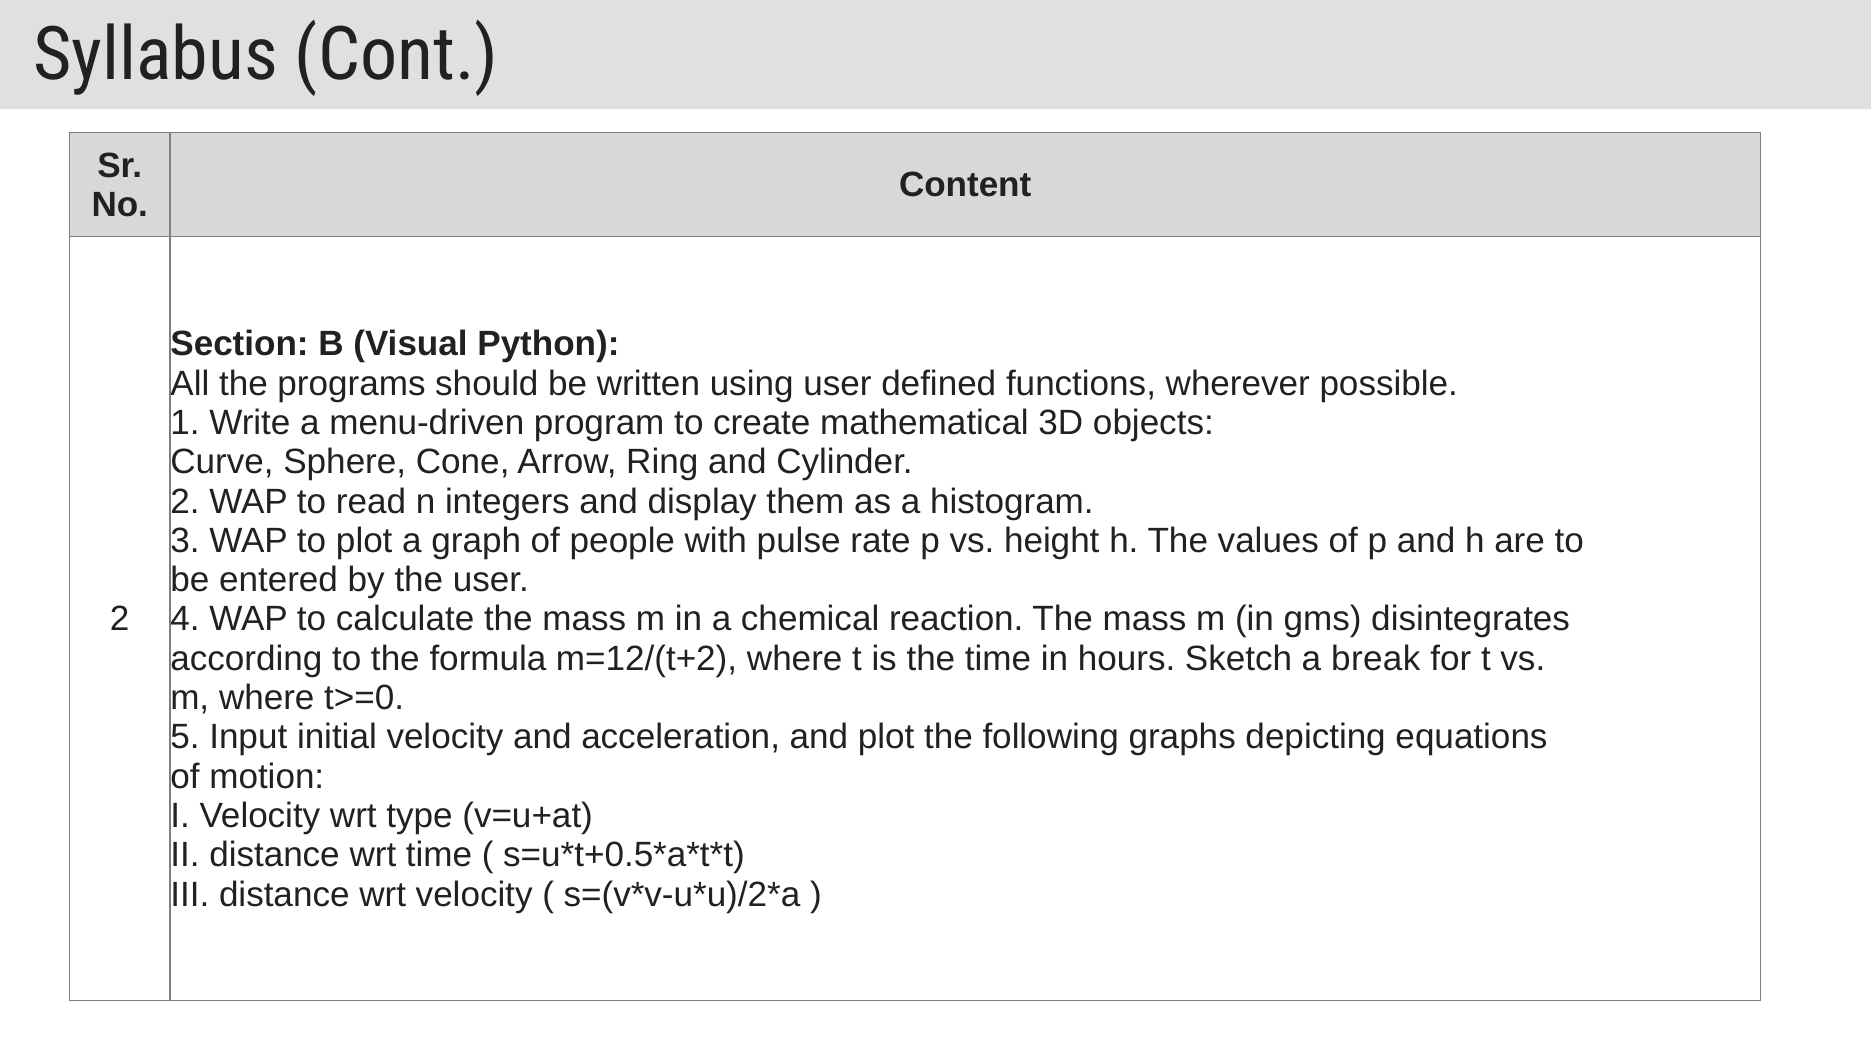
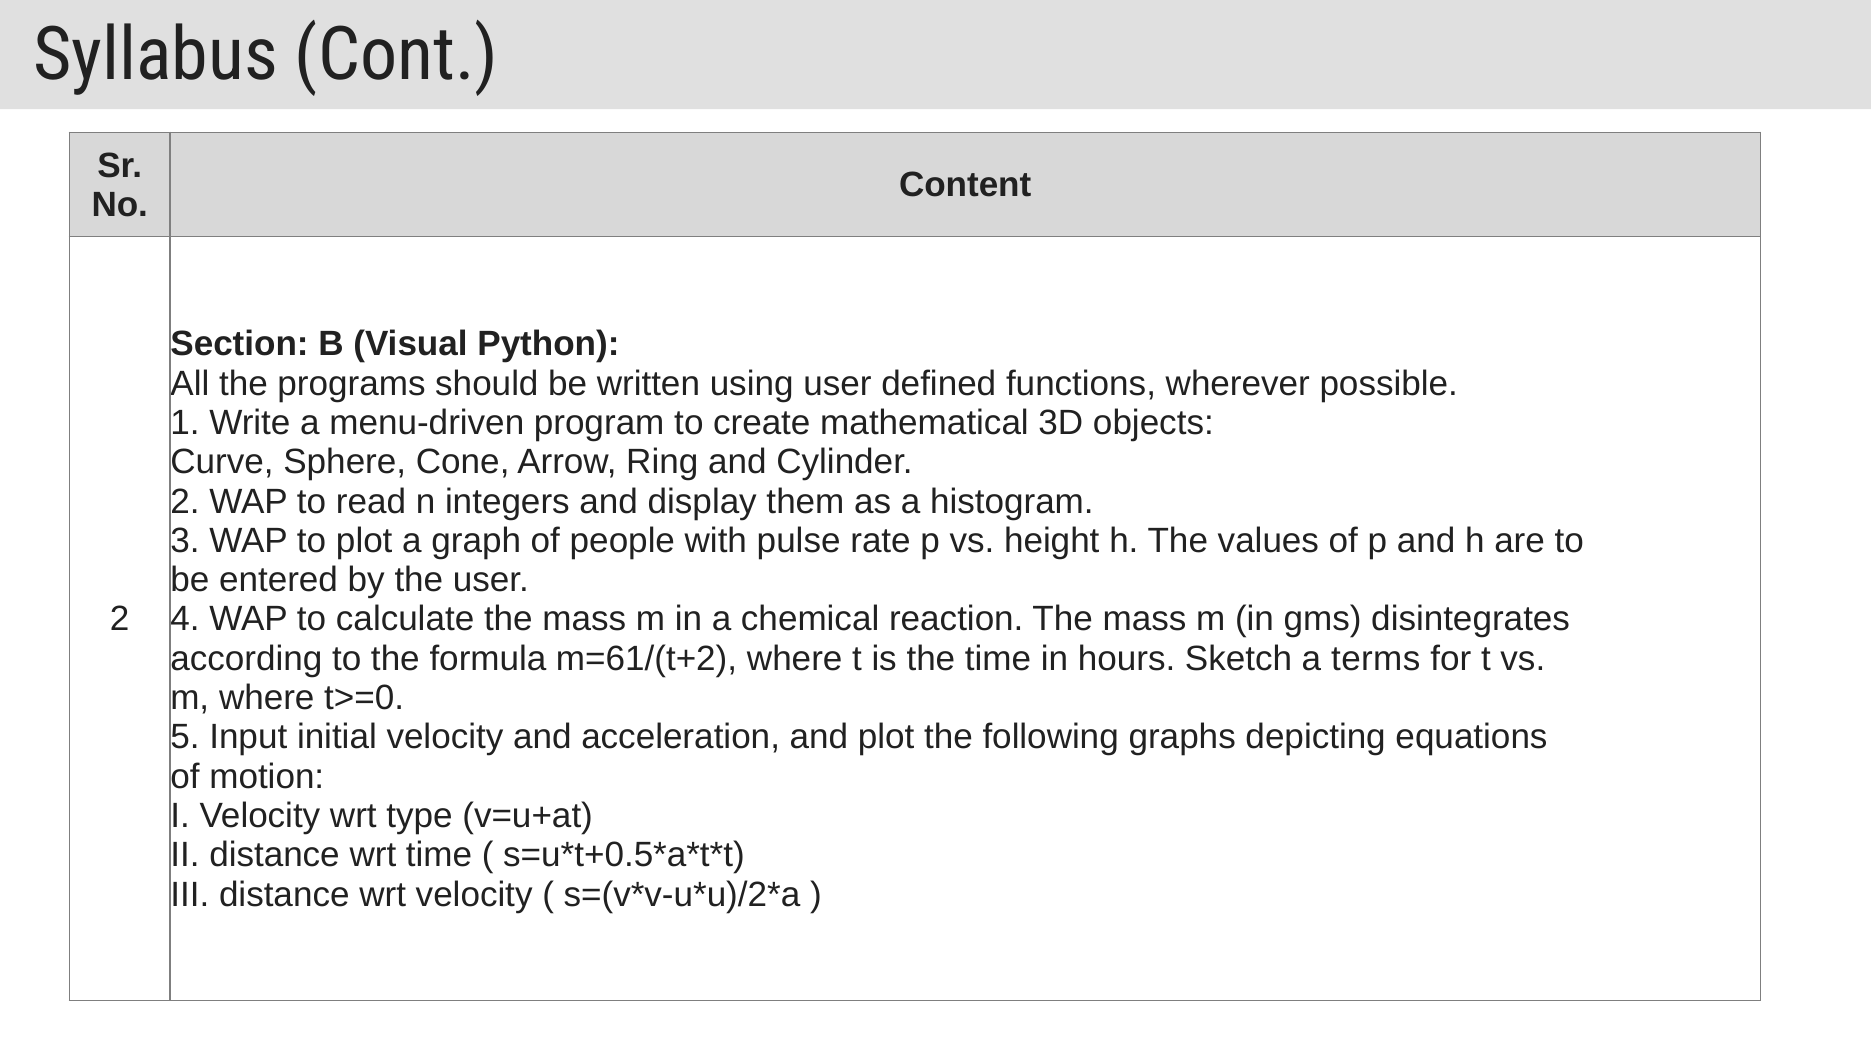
m=12/(t+2: m=12/(t+2 -> m=61/(t+2
break: break -> terms
